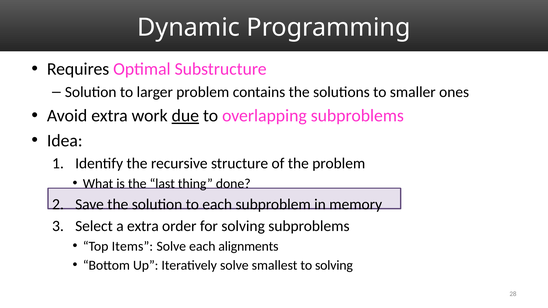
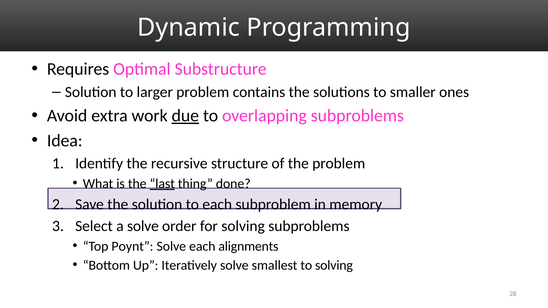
last underline: none -> present
a extra: extra -> solve
Items: Items -> Poynt
